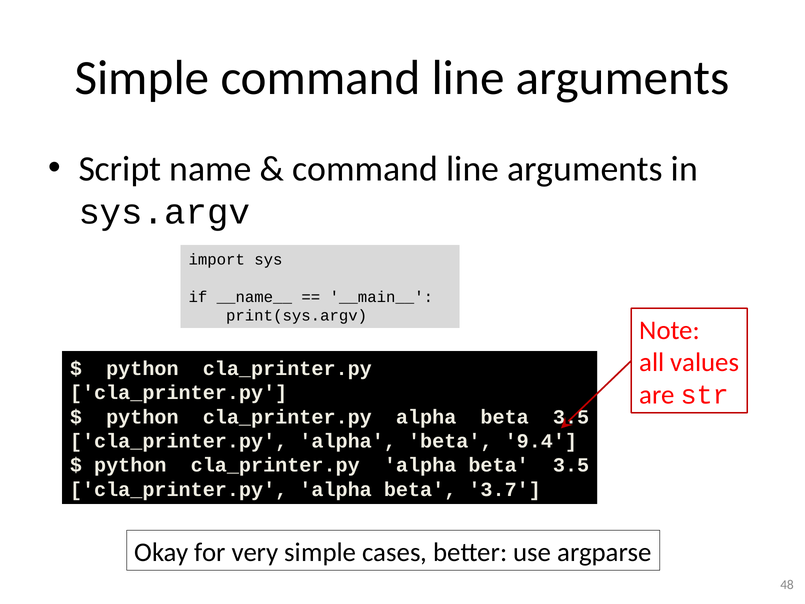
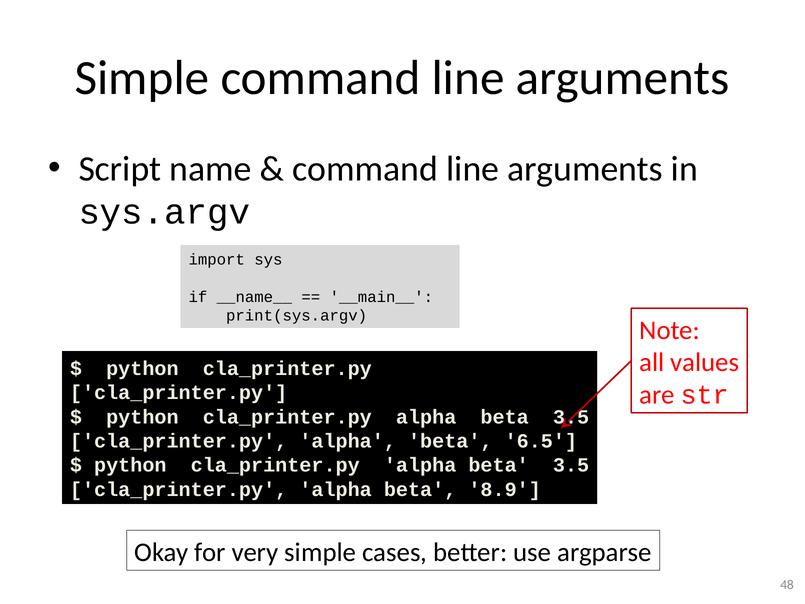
9.4: 9.4 -> 6.5
3.7: 3.7 -> 8.9
